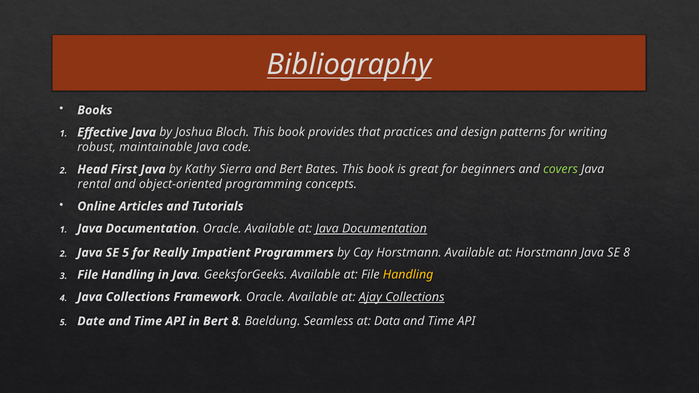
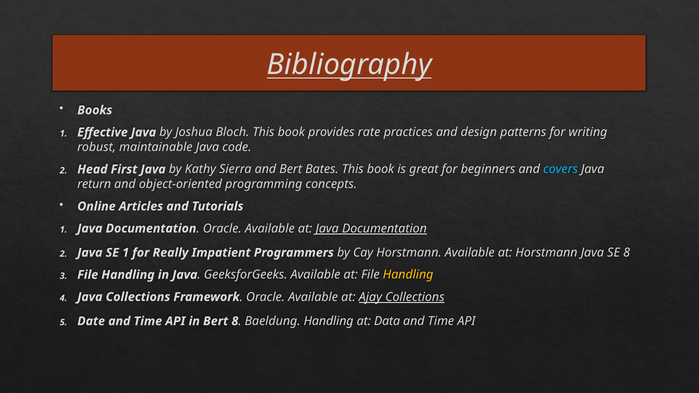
that: that -> rate
covers colour: light green -> light blue
rental: rental -> return
SE 5: 5 -> 1
Baeldung Seamless: Seamless -> Handling
